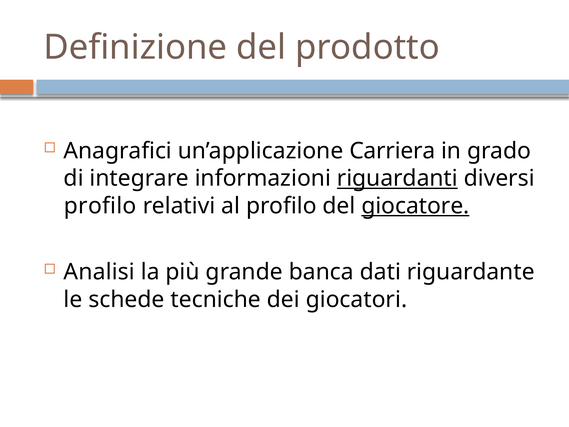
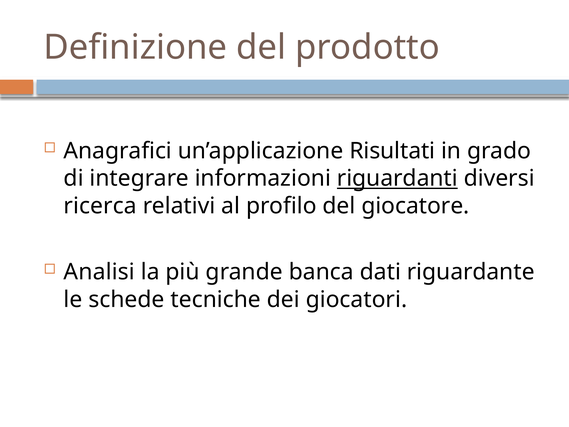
Carriera: Carriera -> Risultati
profilo at (100, 206): profilo -> ricerca
giocatore underline: present -> none
